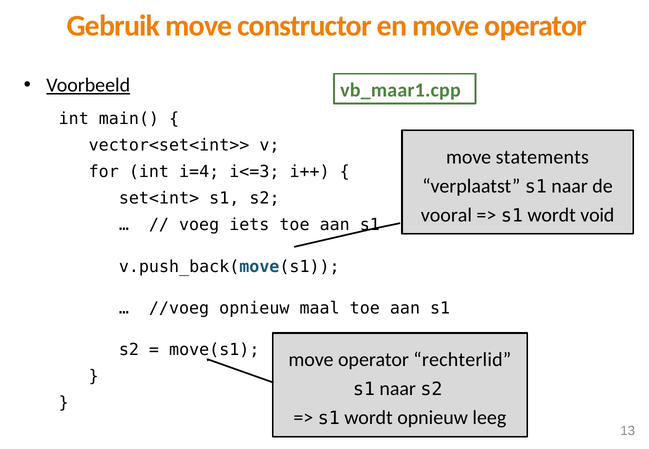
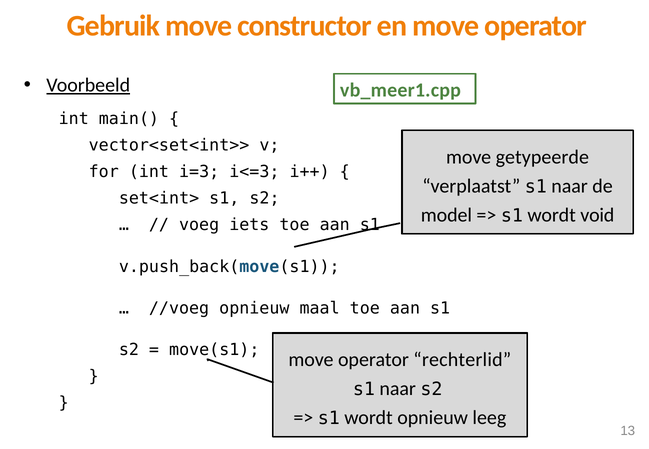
vb_maar1.cpp: vb_maar1.cpp -> vb_meer1.cpp
statements: statements -> getypeerde
i=4: i=4 -> i=3
vooral: vooral -> model
